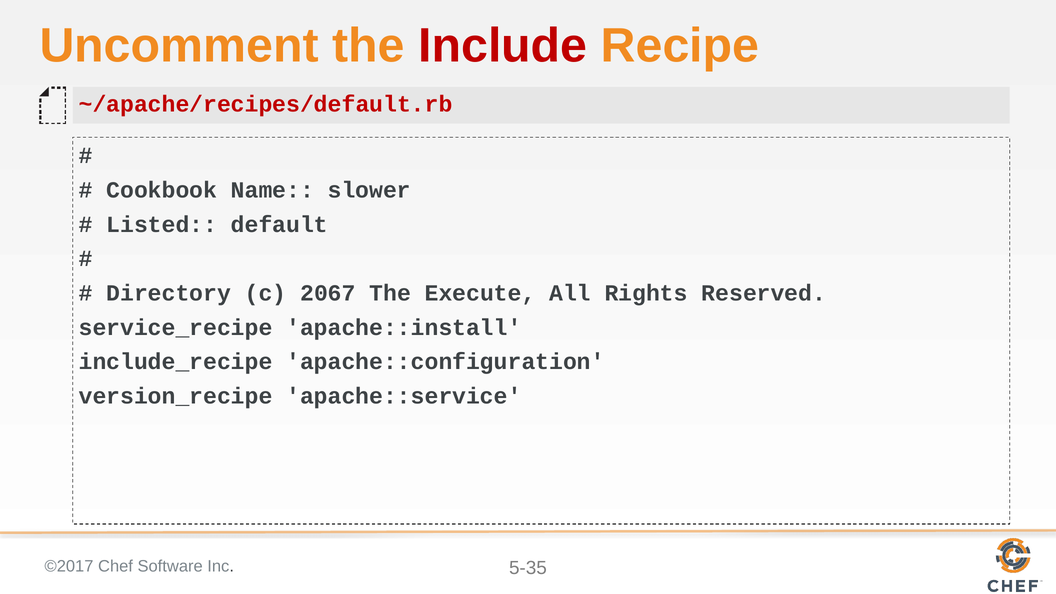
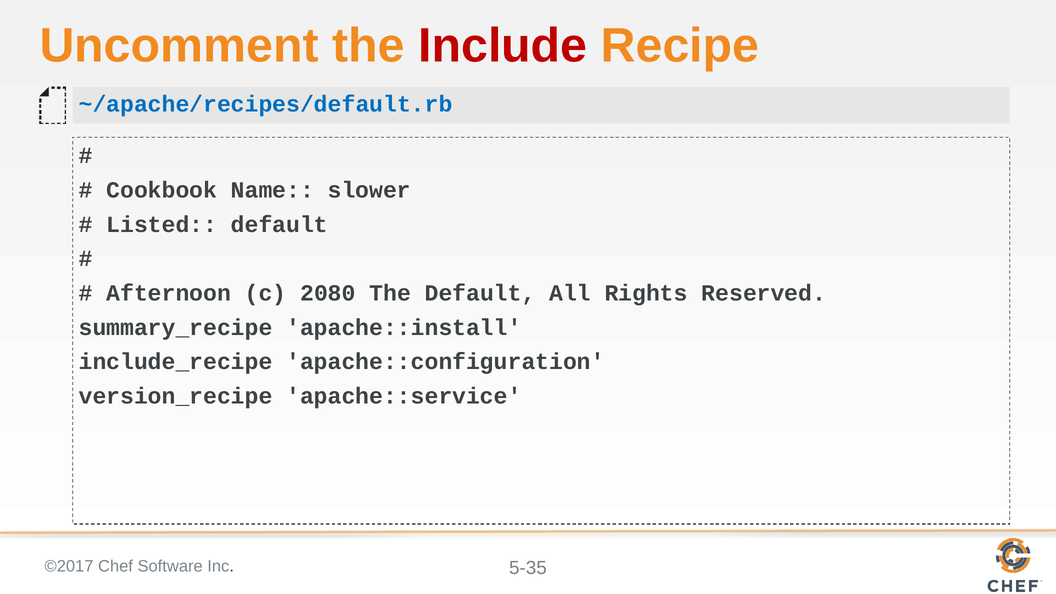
~/apache/recipes/default.rb colour: red -> blue
Directory: Directory -> Afternoon
2067: 2067 -> 2080
The Execute: Execute -> Default
service_recipe: service_recipe -> summary_recipe
